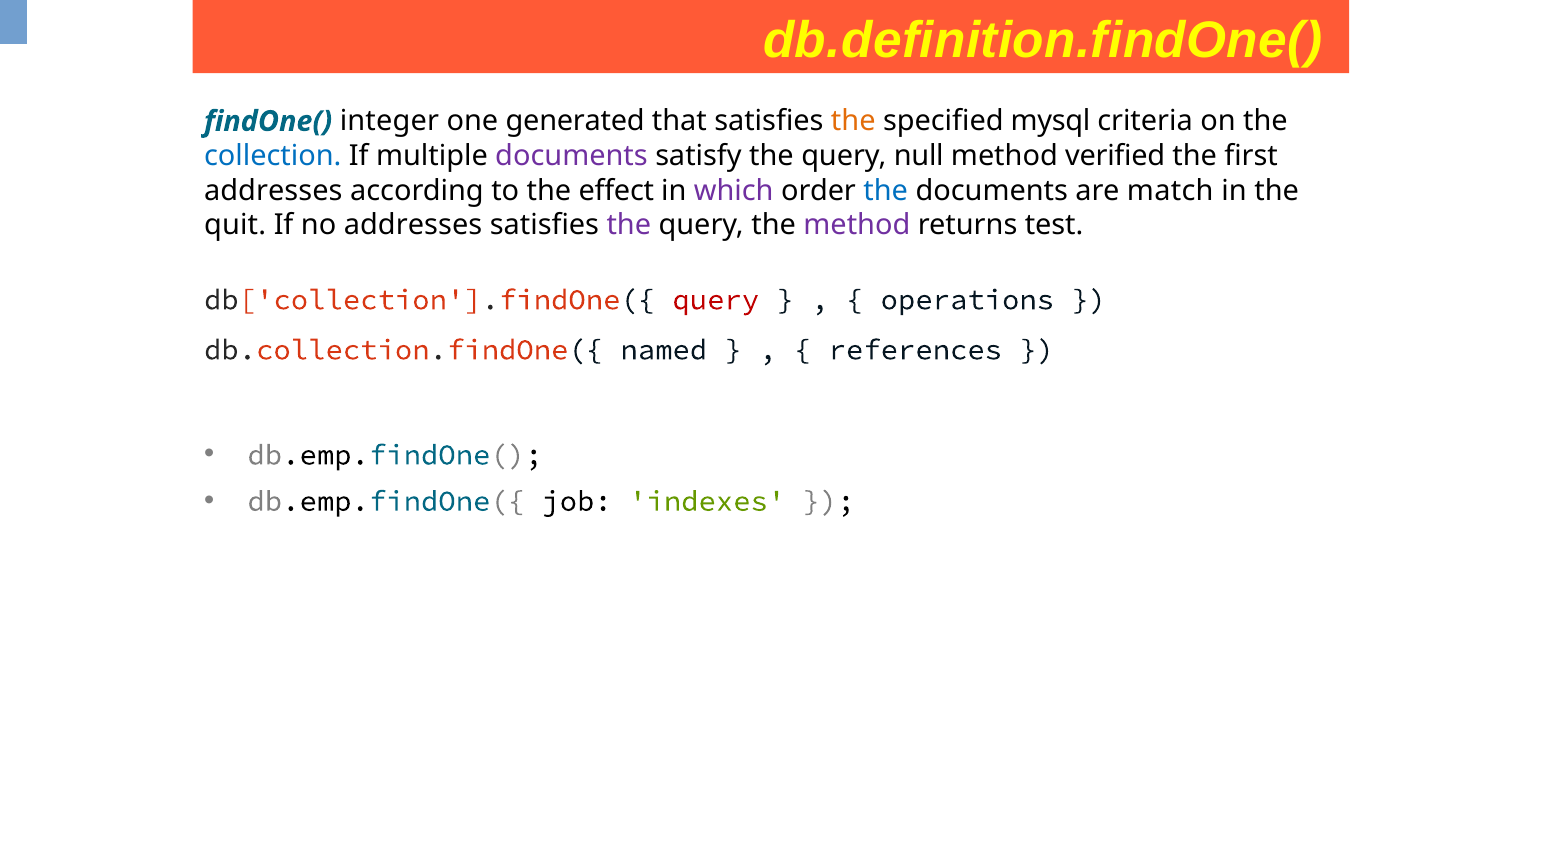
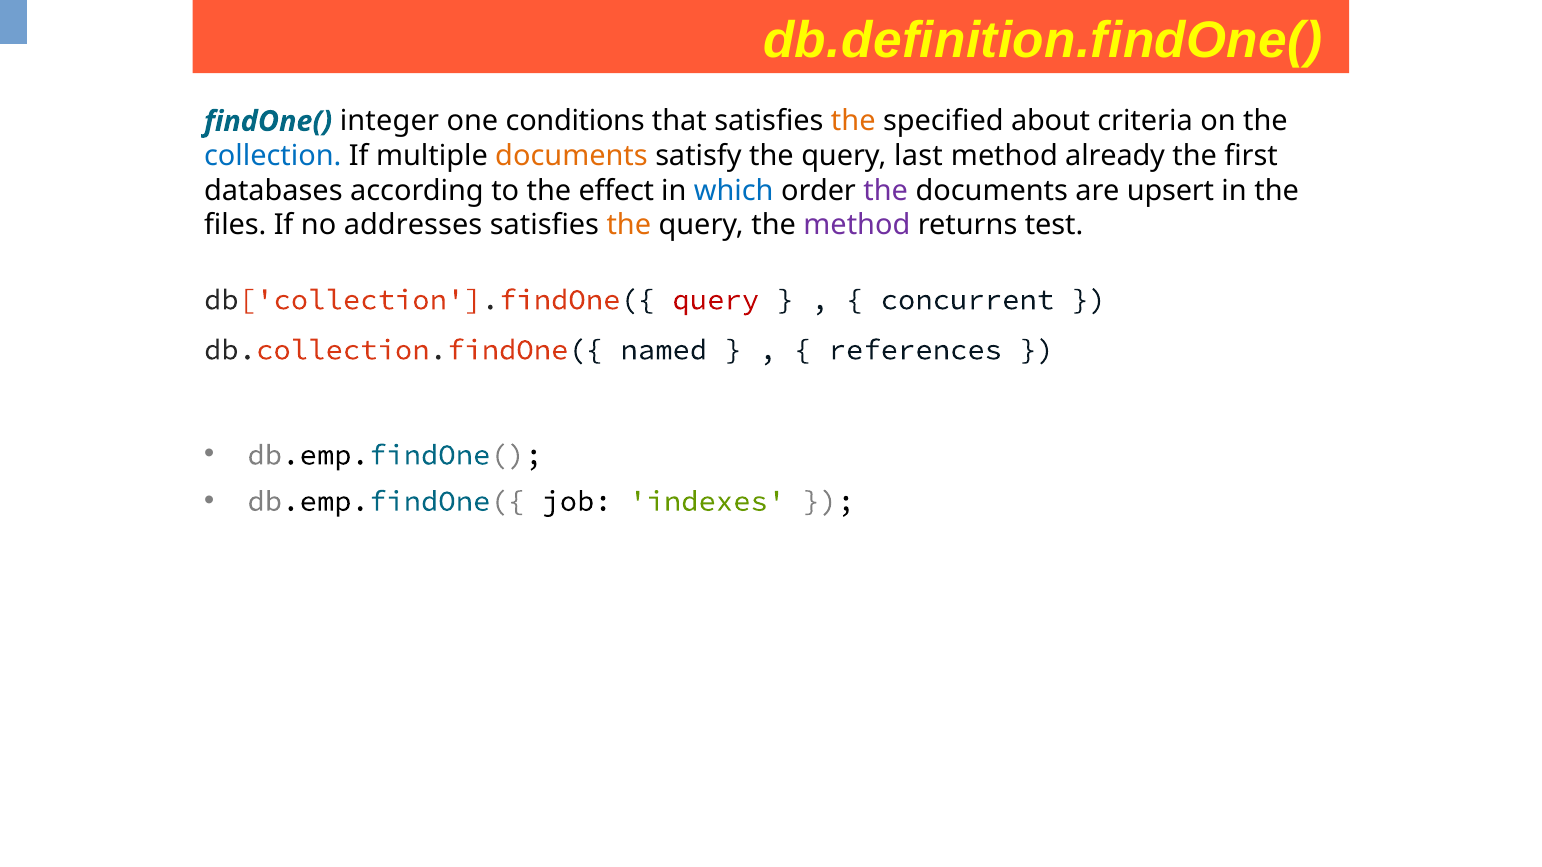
generated: generated -> conditions
mysql: mysql -> about
documents at (572, 156) colour: purple -> orange
null: null -> last
verified: verified -> already
addresses at (273, 191): addresses -> databases
which colour: purple -> blue
the at (886, 191) colour: blue -> purple
match: match -> upsert
quit: quit -> files
the at (629, 225) colour: purple -> orange
operations: operations -> concurrent
